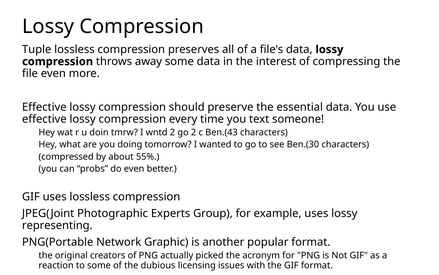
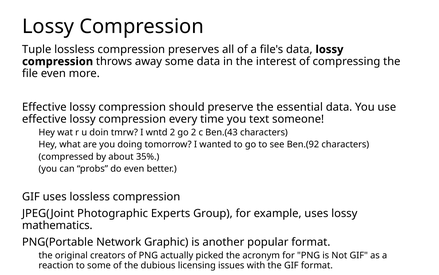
Ben.(30: Ben.(30 -> Ben.(92
55%: 55% -> 35%
representing: representing -> mathematics
